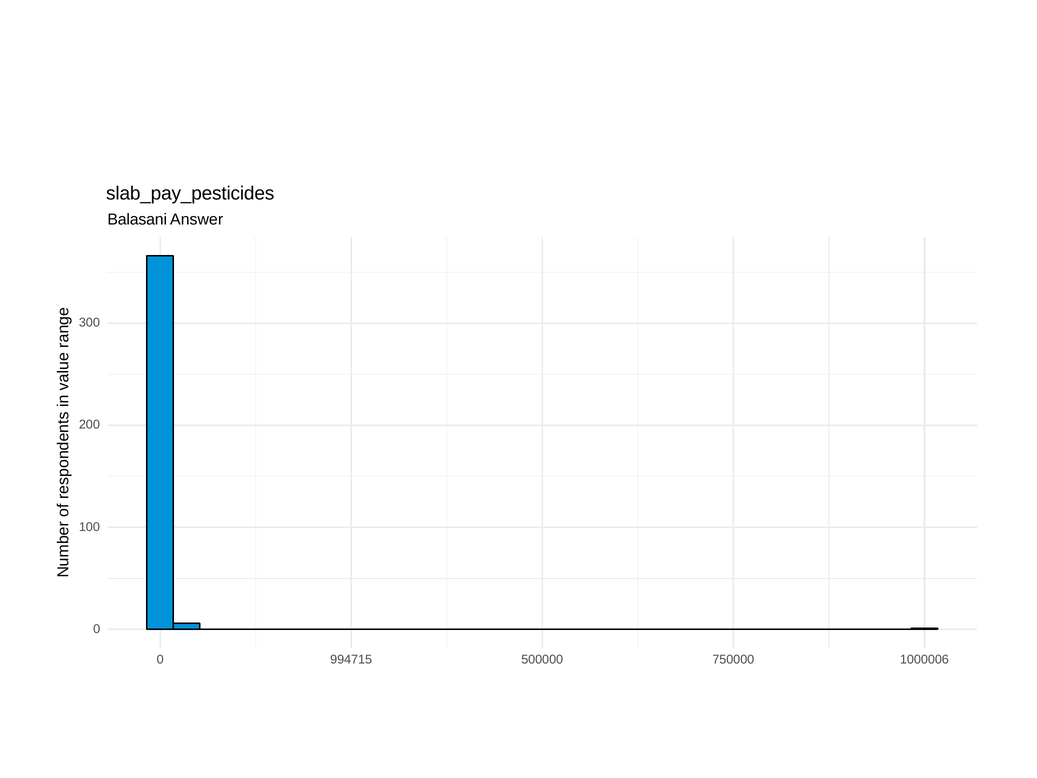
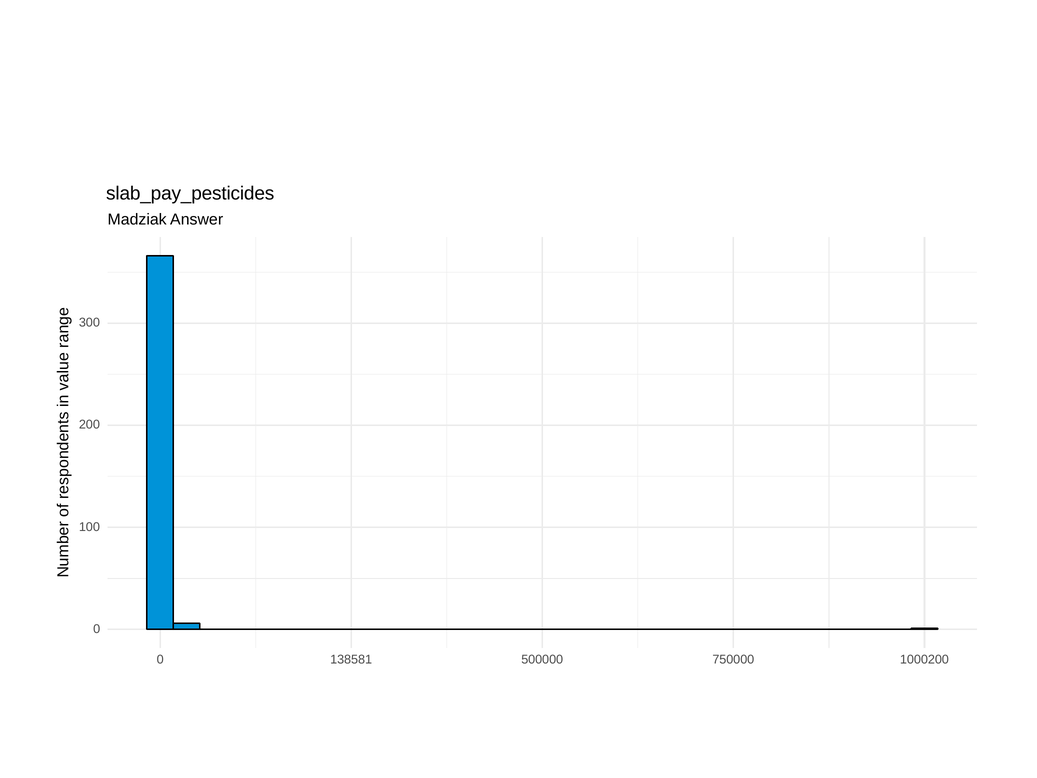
Balasani: Balasani -> Madziak
994715: 994715 -> 138581
1000006: 1000006 -> 1000200
